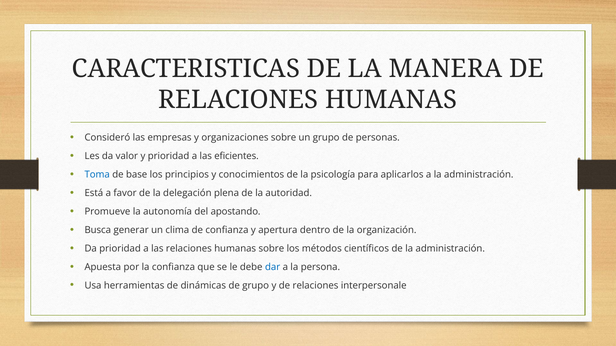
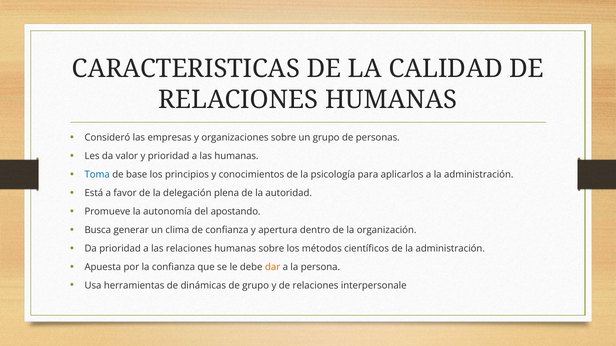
MANERA: MANERA -> CALIDAD
las eficientes: eficientes -> humanas
dar colour: blue -> orange
